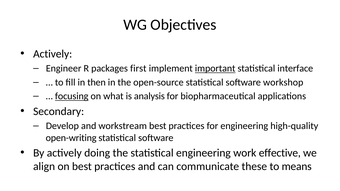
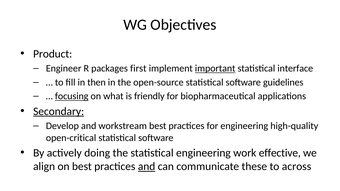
Actively at (53, 54): Actively -> Product
workshop: workshop -> guidelines
analysis: analysis -> friendly
Secondary underline: none -> present
open-writing: open-writing -> open-critical
and at (147, 167) underline: none -> present
means: means -> across
